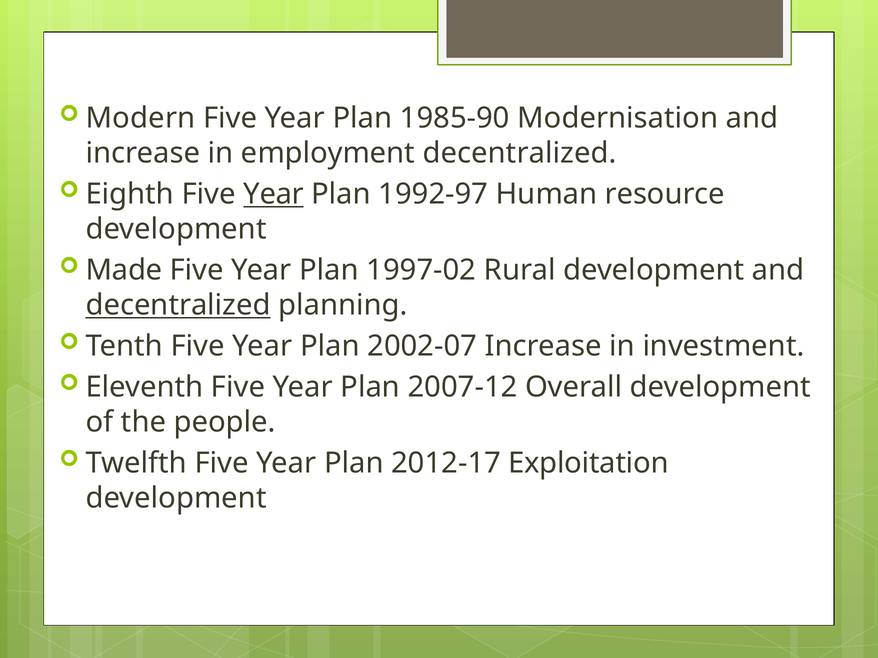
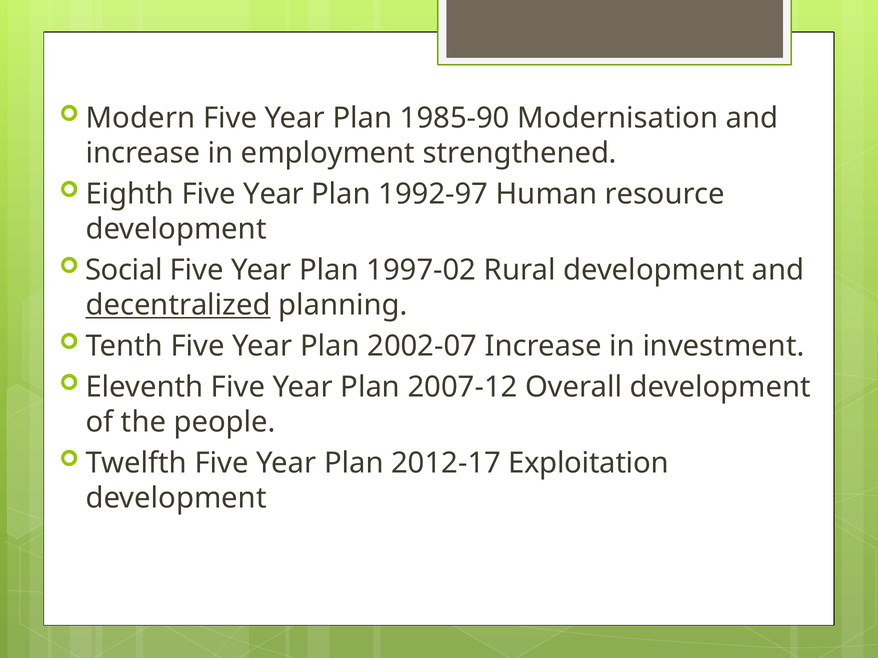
employment decentralized: decentralized -> strengthened
Year at (274, 194) underline: present -> none
Made: Made -> Social
